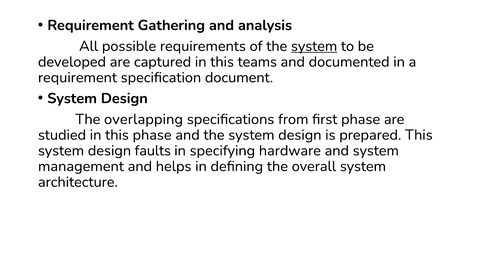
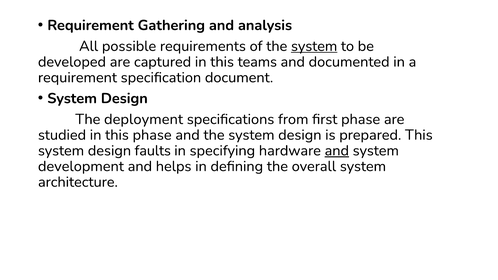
overlapping: overlapping -> deployment
and at (337, 151) underline: none -> present
management: management -> development
